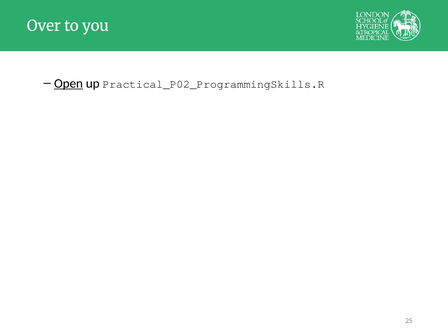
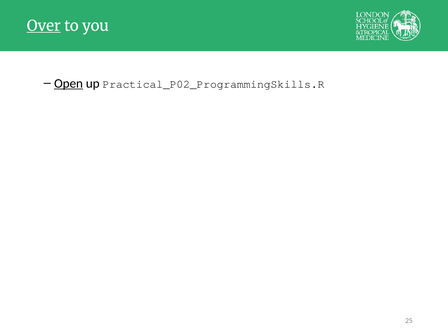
Over underline: none -> present
